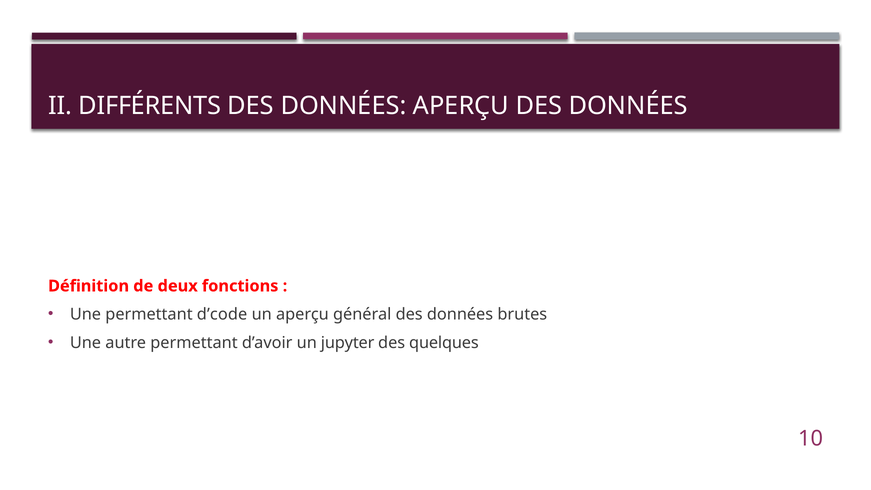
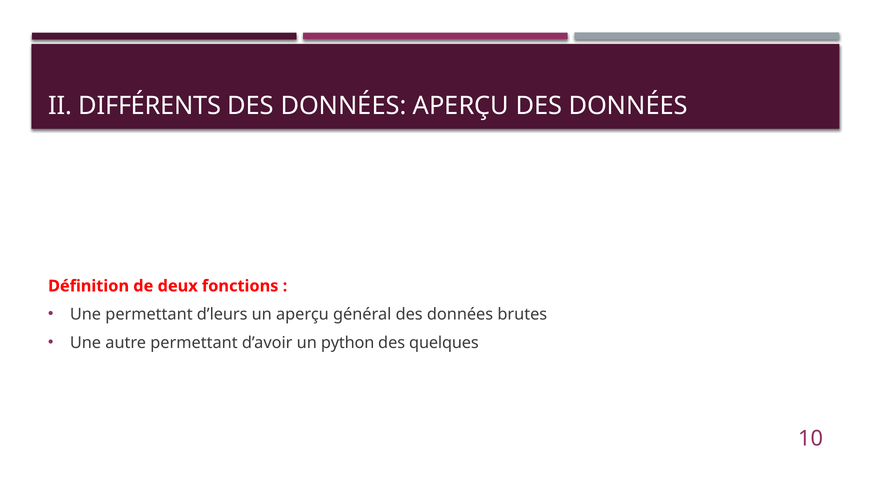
d’code: d’code -> d’leurs
jupyter: jupyter -> python
